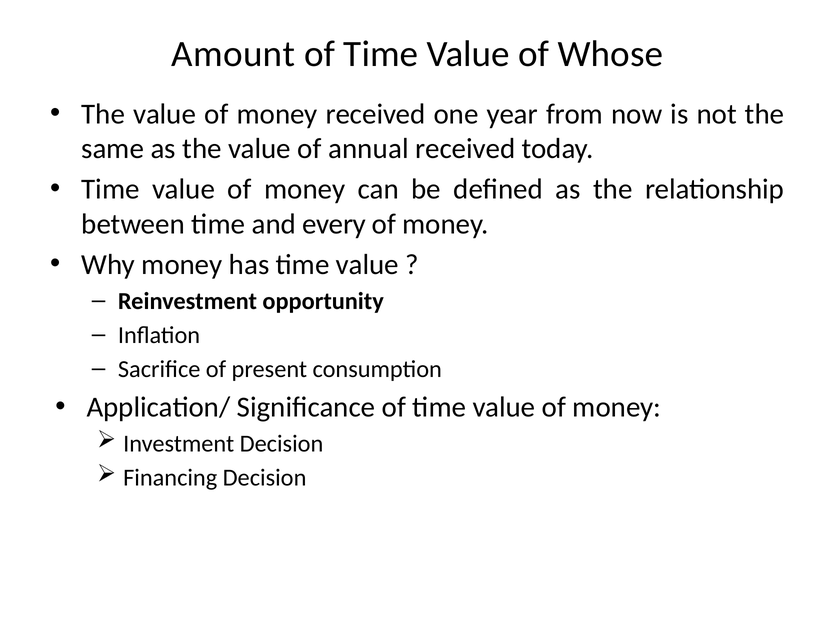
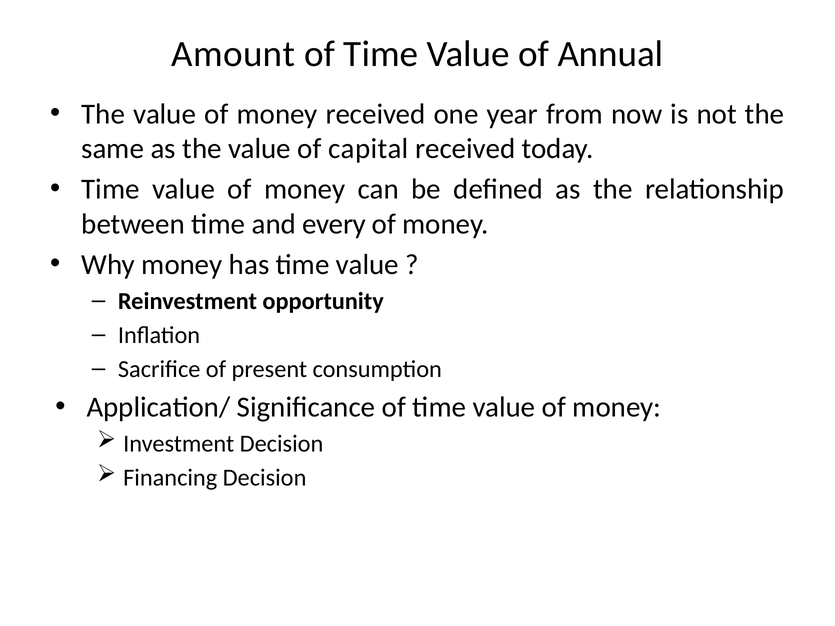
Whose: Whose -> Annual
annual: annual -> capital
